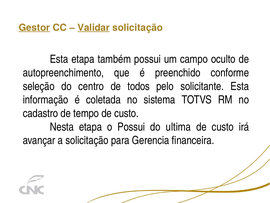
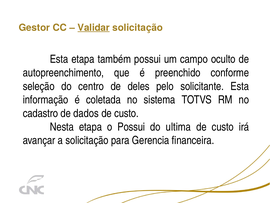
Gestor underline: present -> none
todos: todos -> deles
tempo: tempo -> dados
